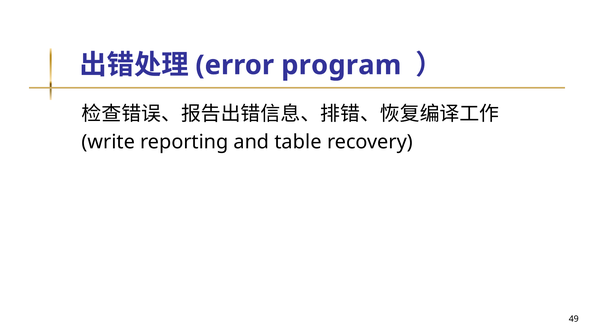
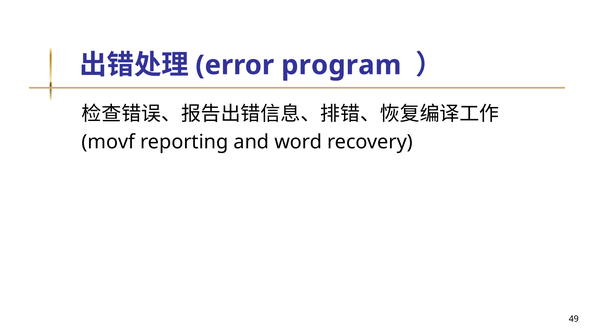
write: write -> movf
table: table -> word
